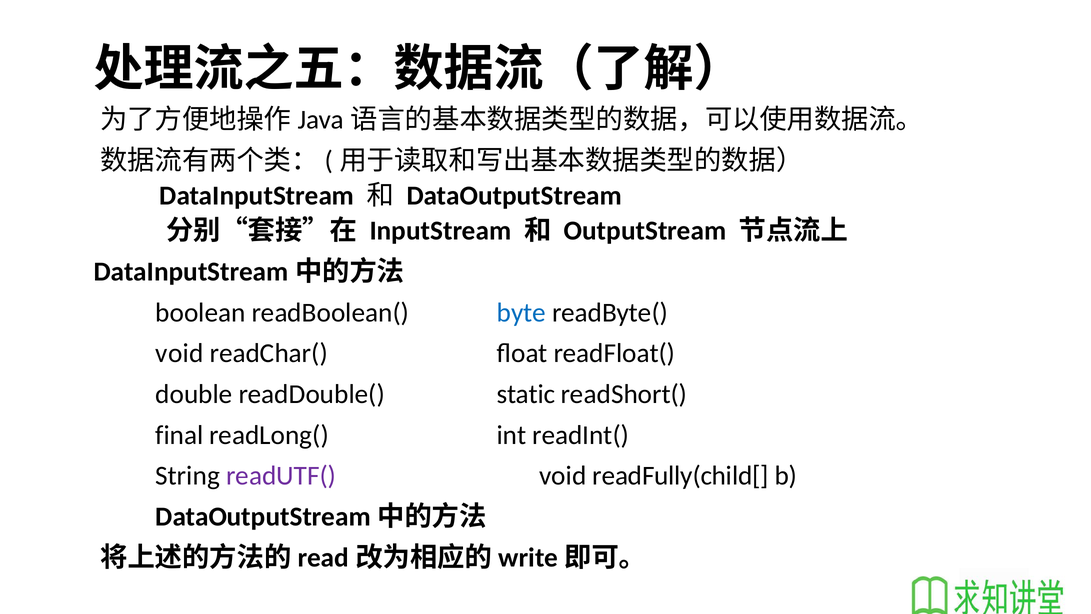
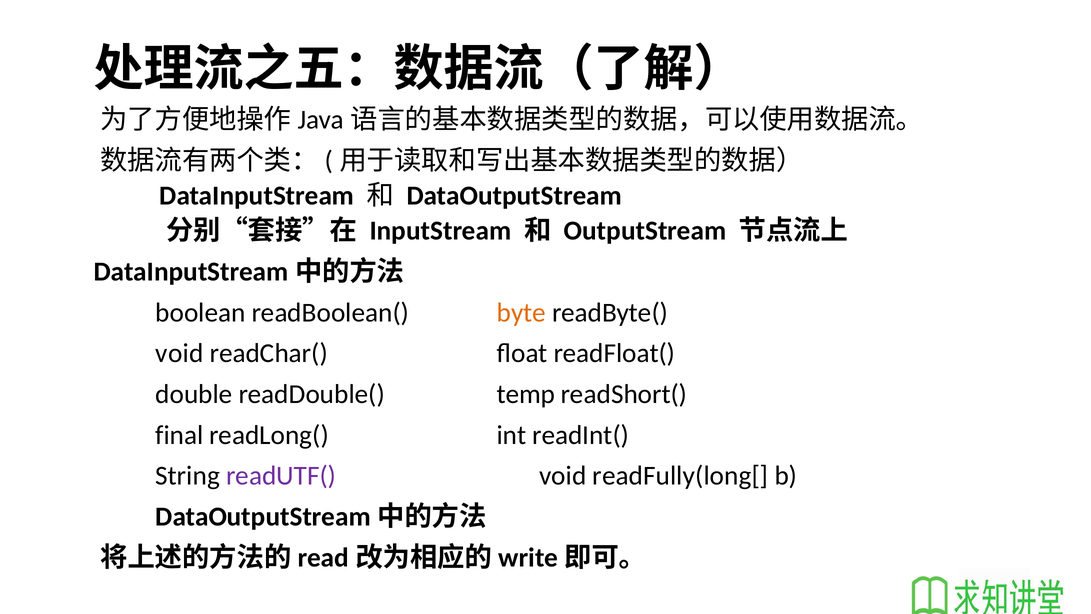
byte colour: blue -> orange
static: static -> temp
readFully(child[: readFully(child[ -> readFully(long[
